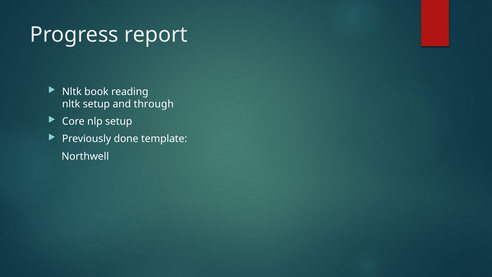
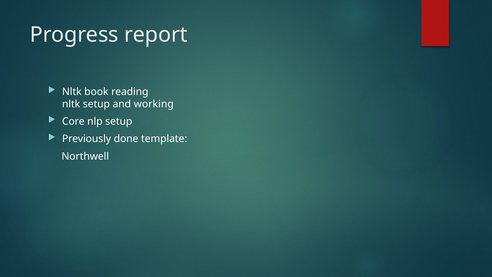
through: through -> working
